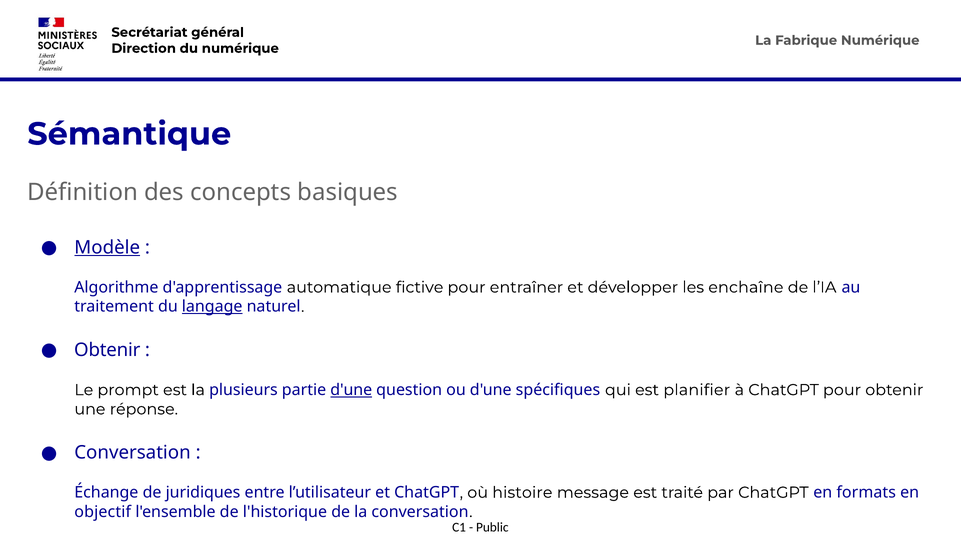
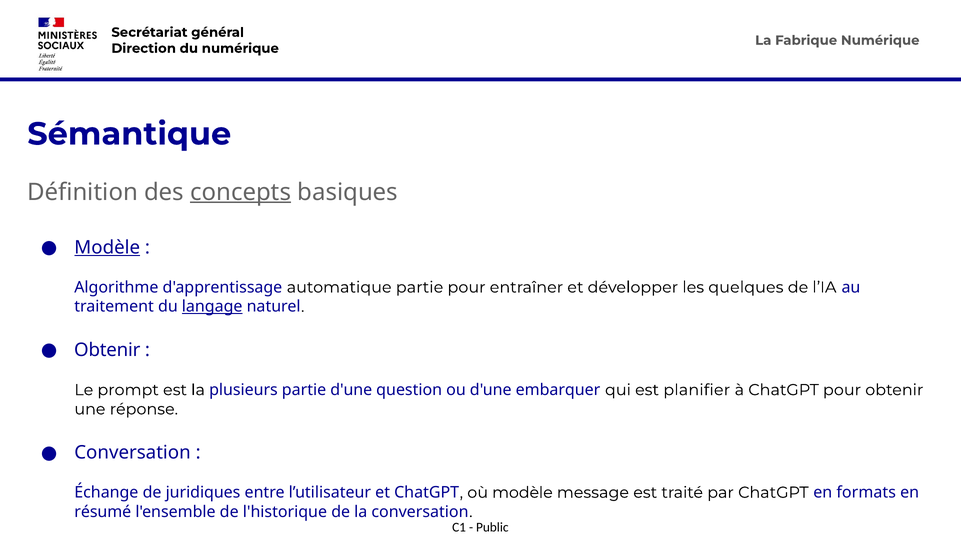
concepts underline: none -> present
automatique fictive: fictive -> partie
enchaîne: enchaîne -> quelques
d'une at (351, 390) underline: present -> none
spécifiques: spécifiques -> embarquer
où histoire: histoire -> modèle
objectif: objectif -> résumé
